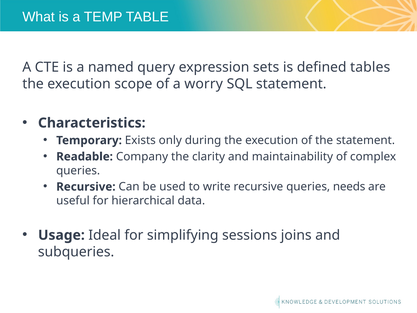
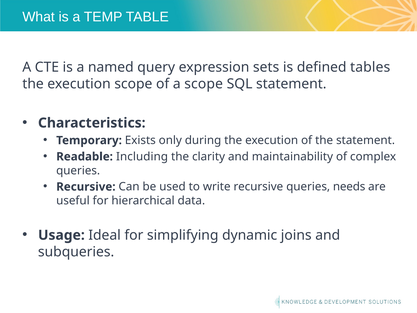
a worry: worry -> scope
Company: Company -> Including
sessions: sessions -> dynamic
